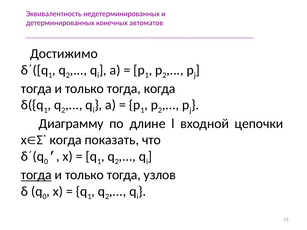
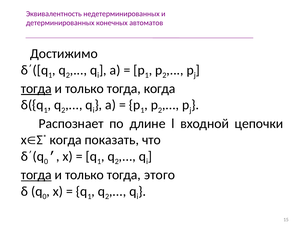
тогда at (36, 89) underline: none -> present
Диаграмму: Диаграмму -> Распознает
узлов: узлов -> этого
